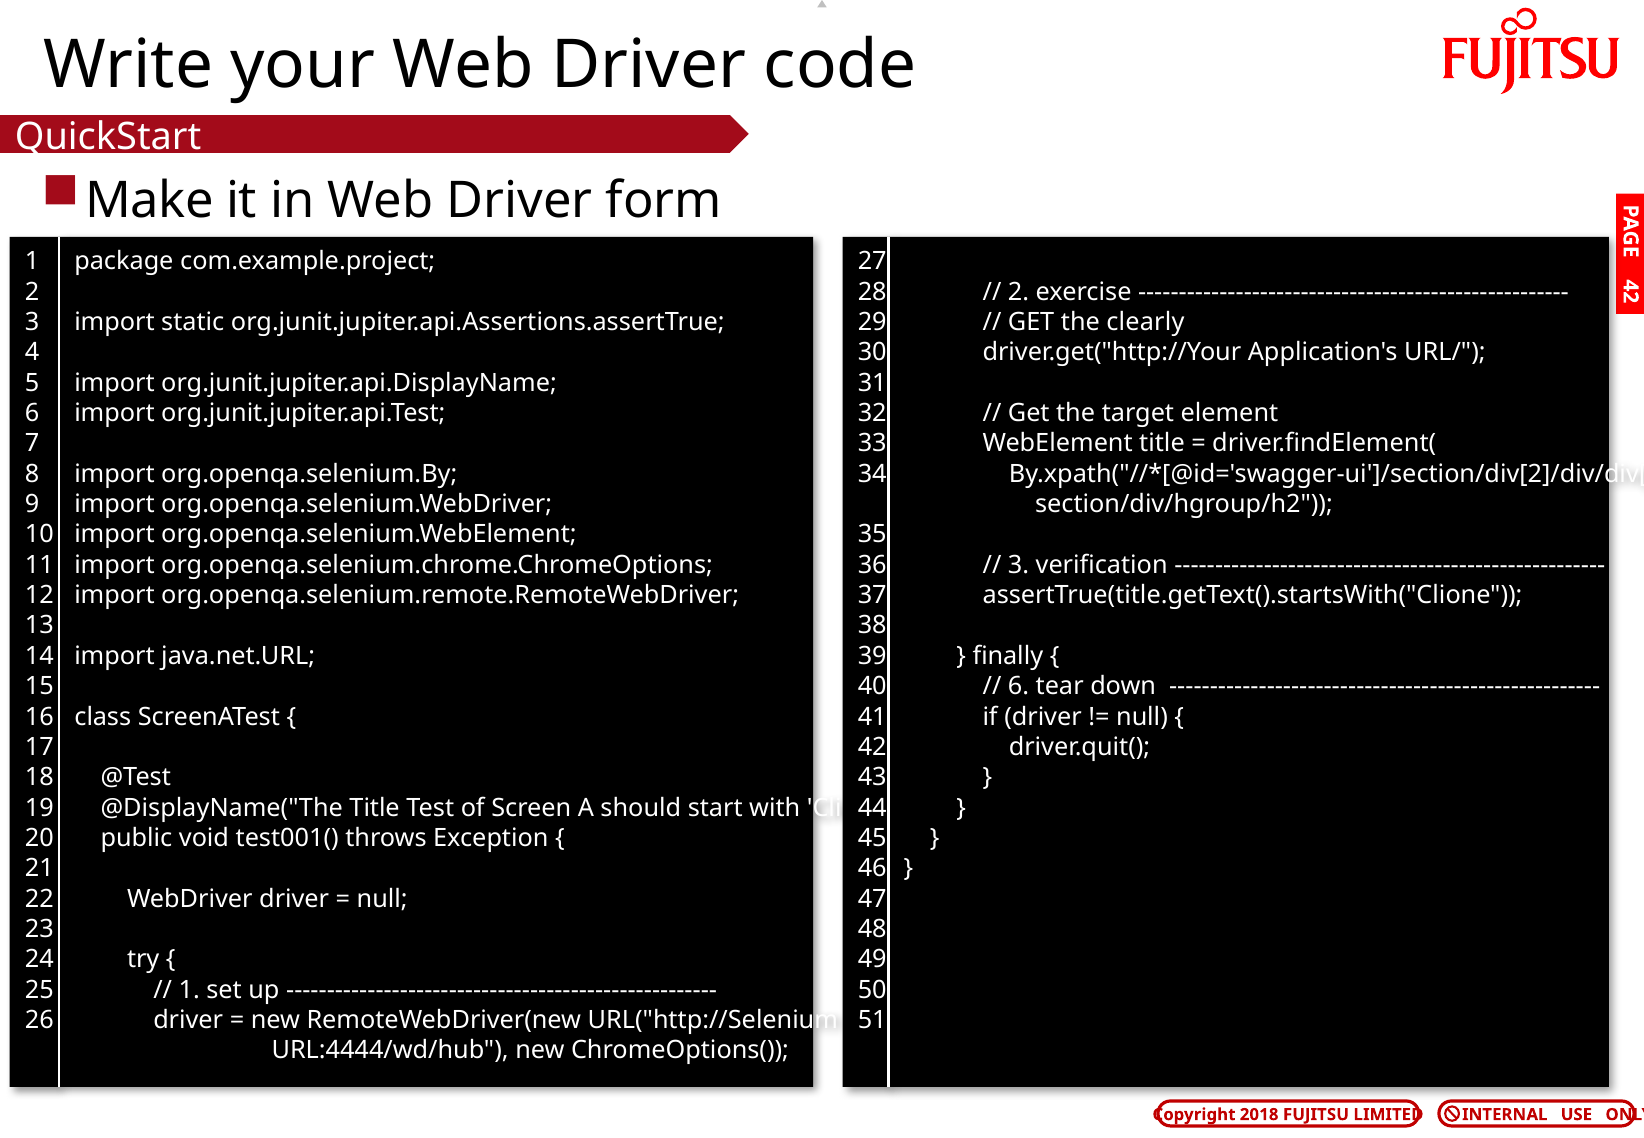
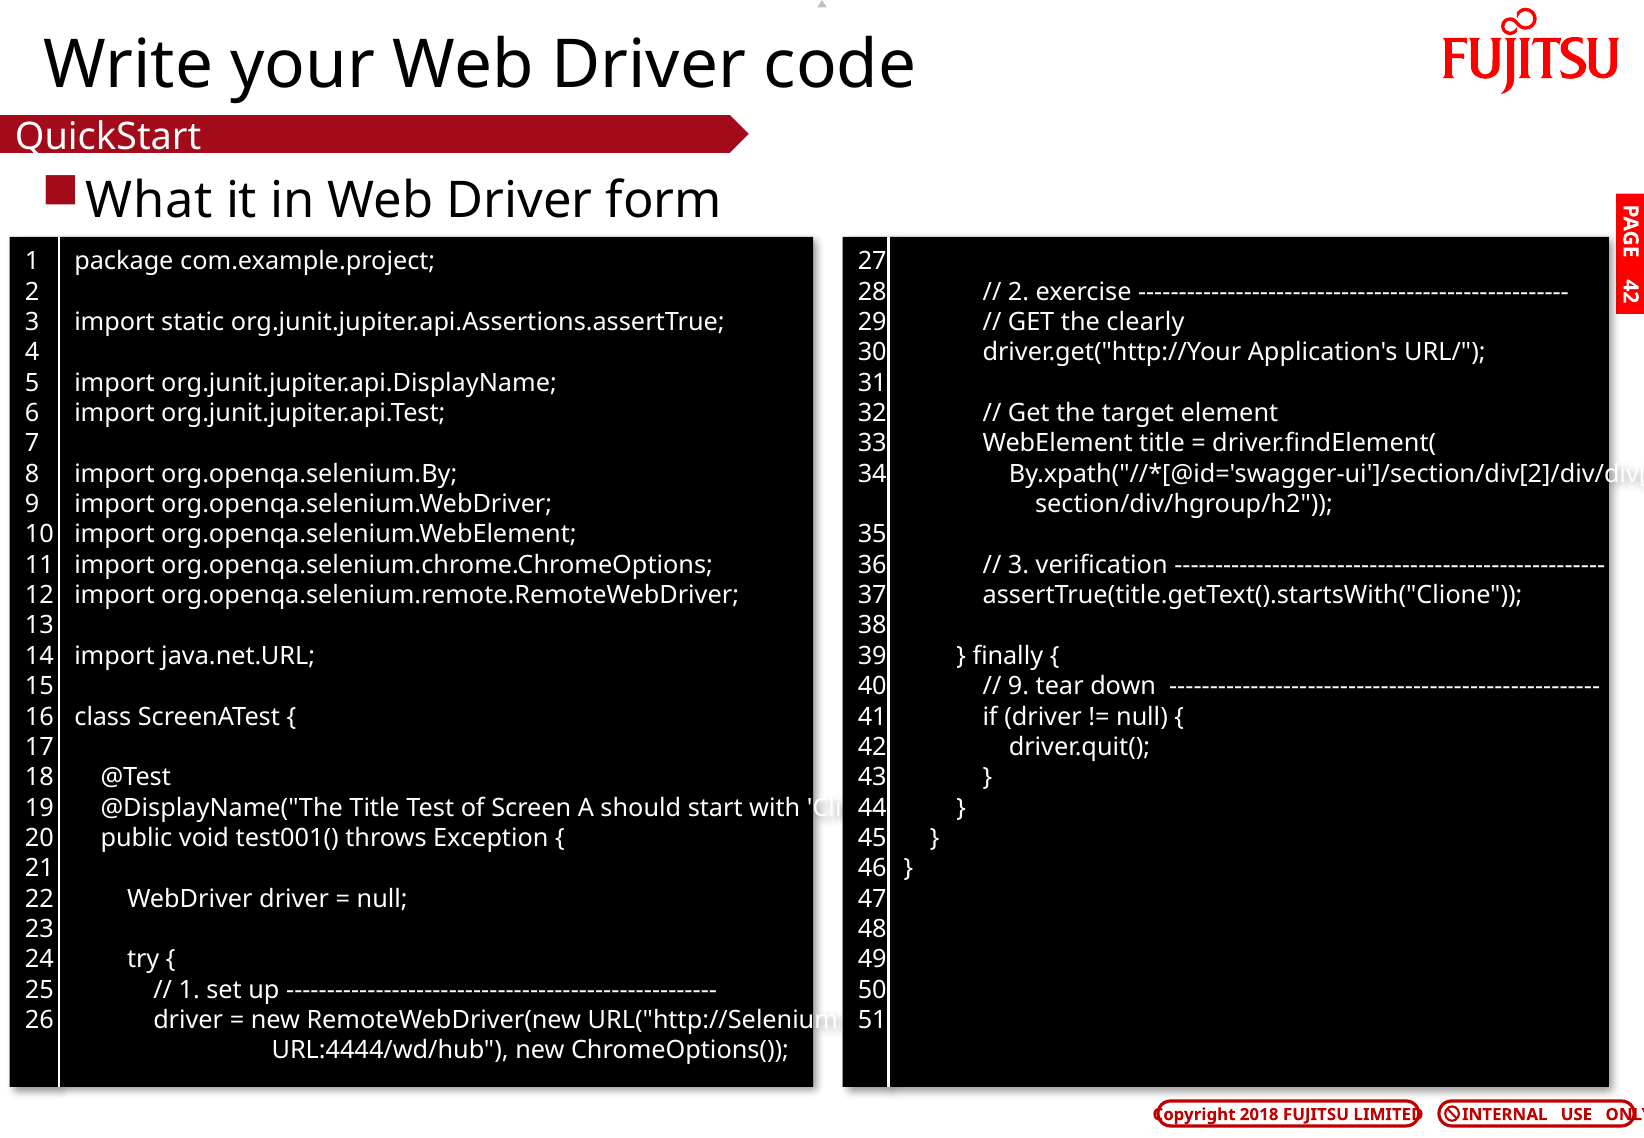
Make: Make -> What
6 at (1019, 686): 6 -> 9
